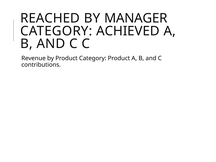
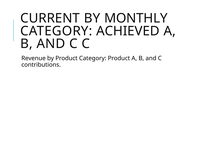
REACHED: REACHED -> CURRENT
MANAGER: MANAGER -> MONTHLY
